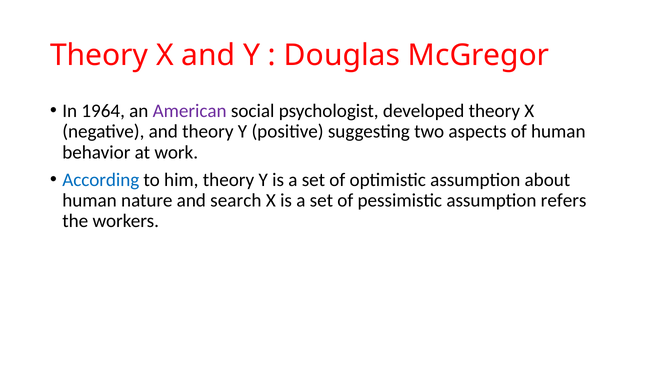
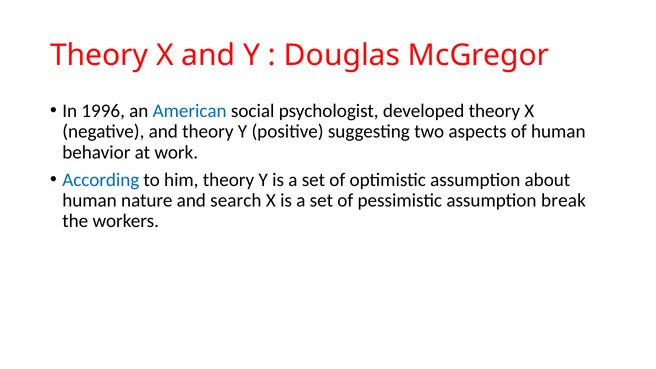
1964: 1964 -> 1996
American colour: purple -> blue
refers: refers -> break
